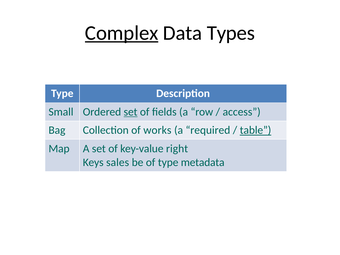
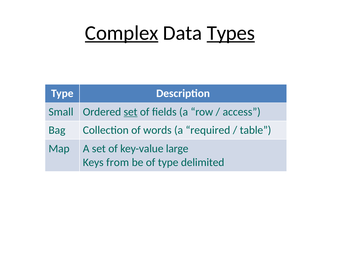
Types underline: none -> present
works: works -> words
table underline: present -> none
right: right -> large
sales: sales -> from
metadata: metadata -> delimited
